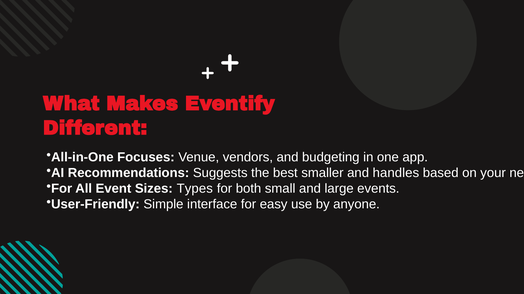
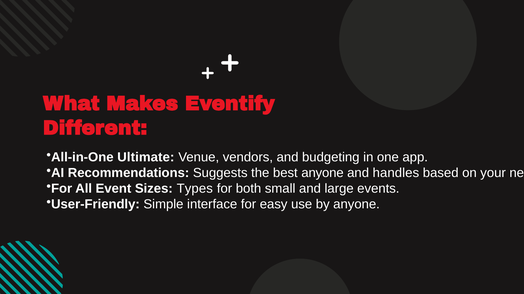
Focuses: Focuses -> Ultimate
best smaller: smaller -> anyone
